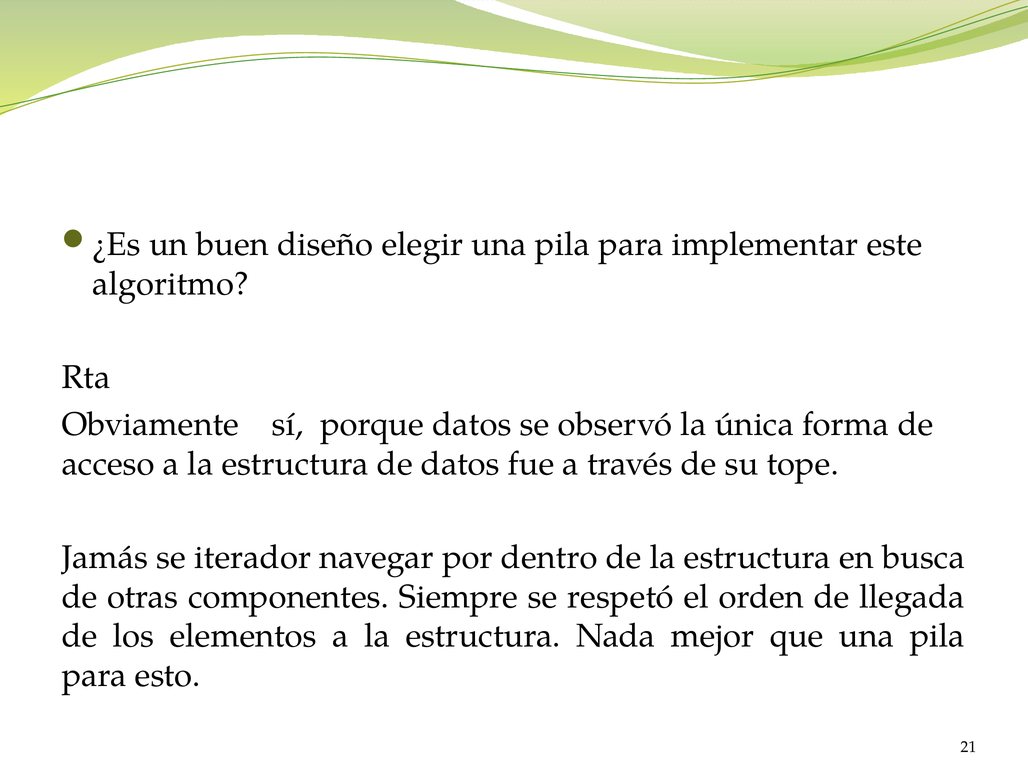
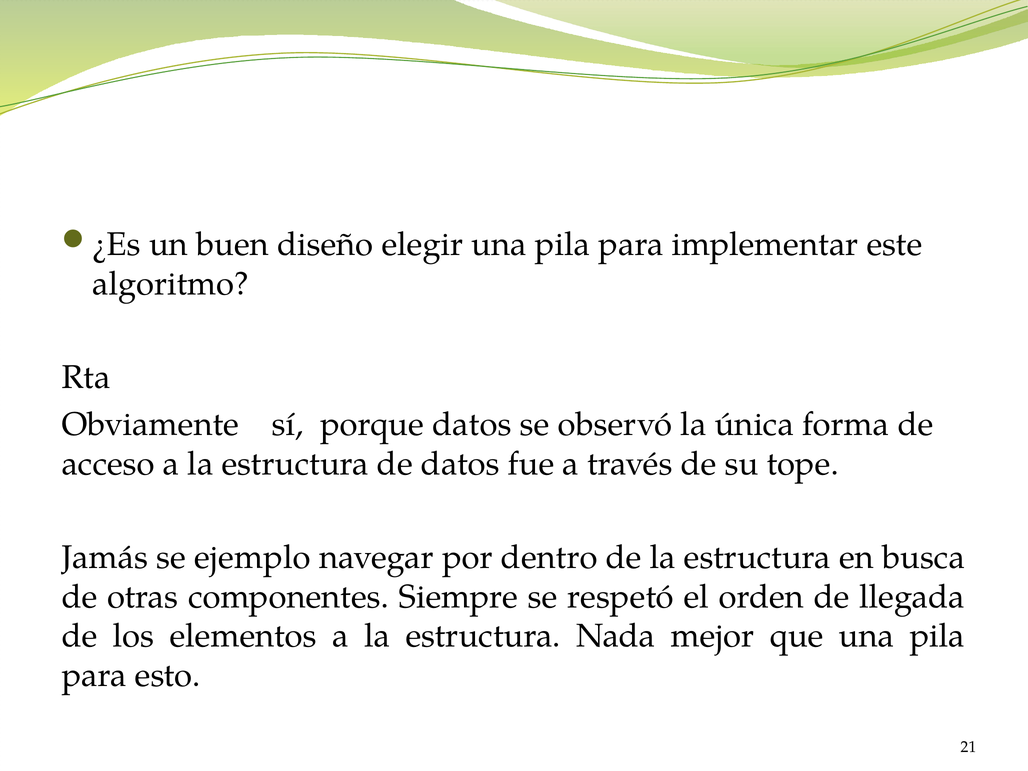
iterador: iterador -> ejemplo
